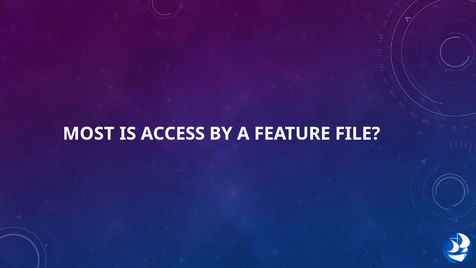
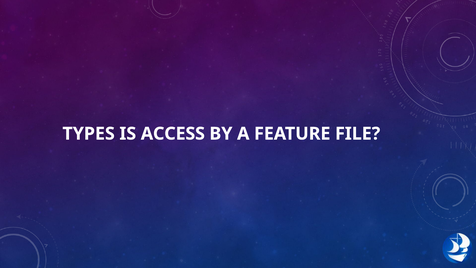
MOST: MOST -> TYPES
